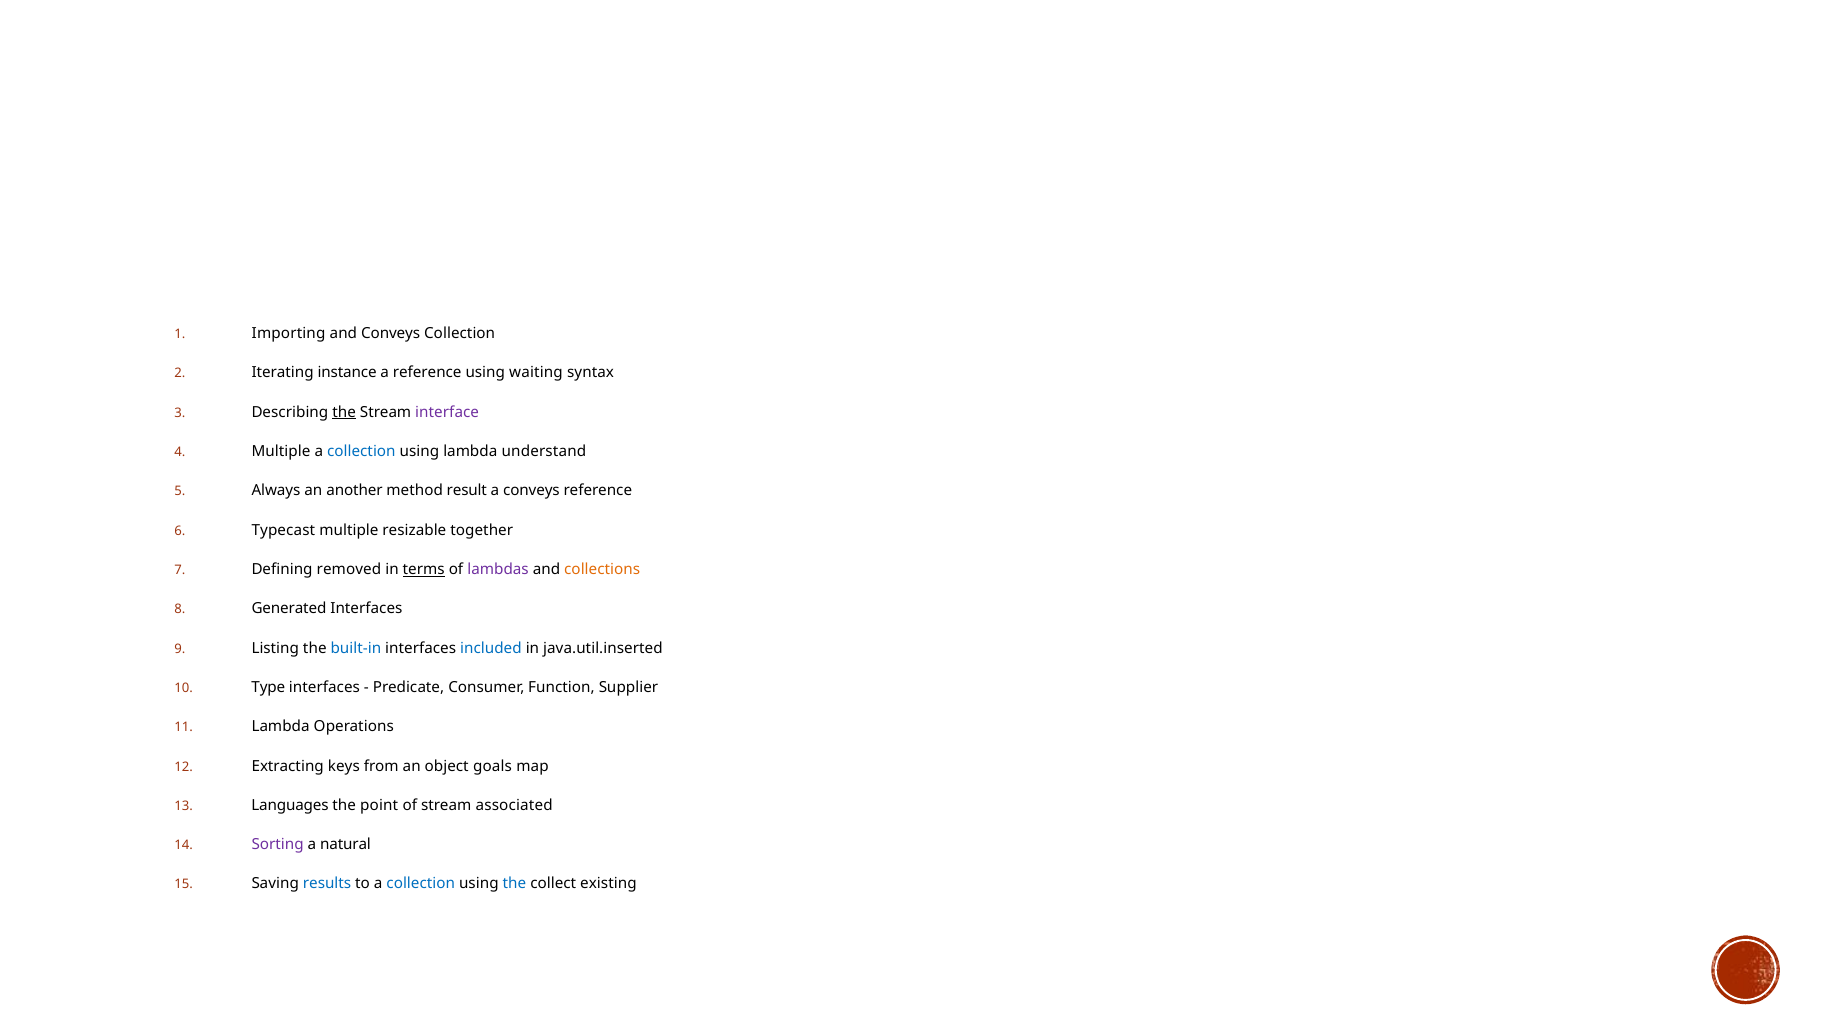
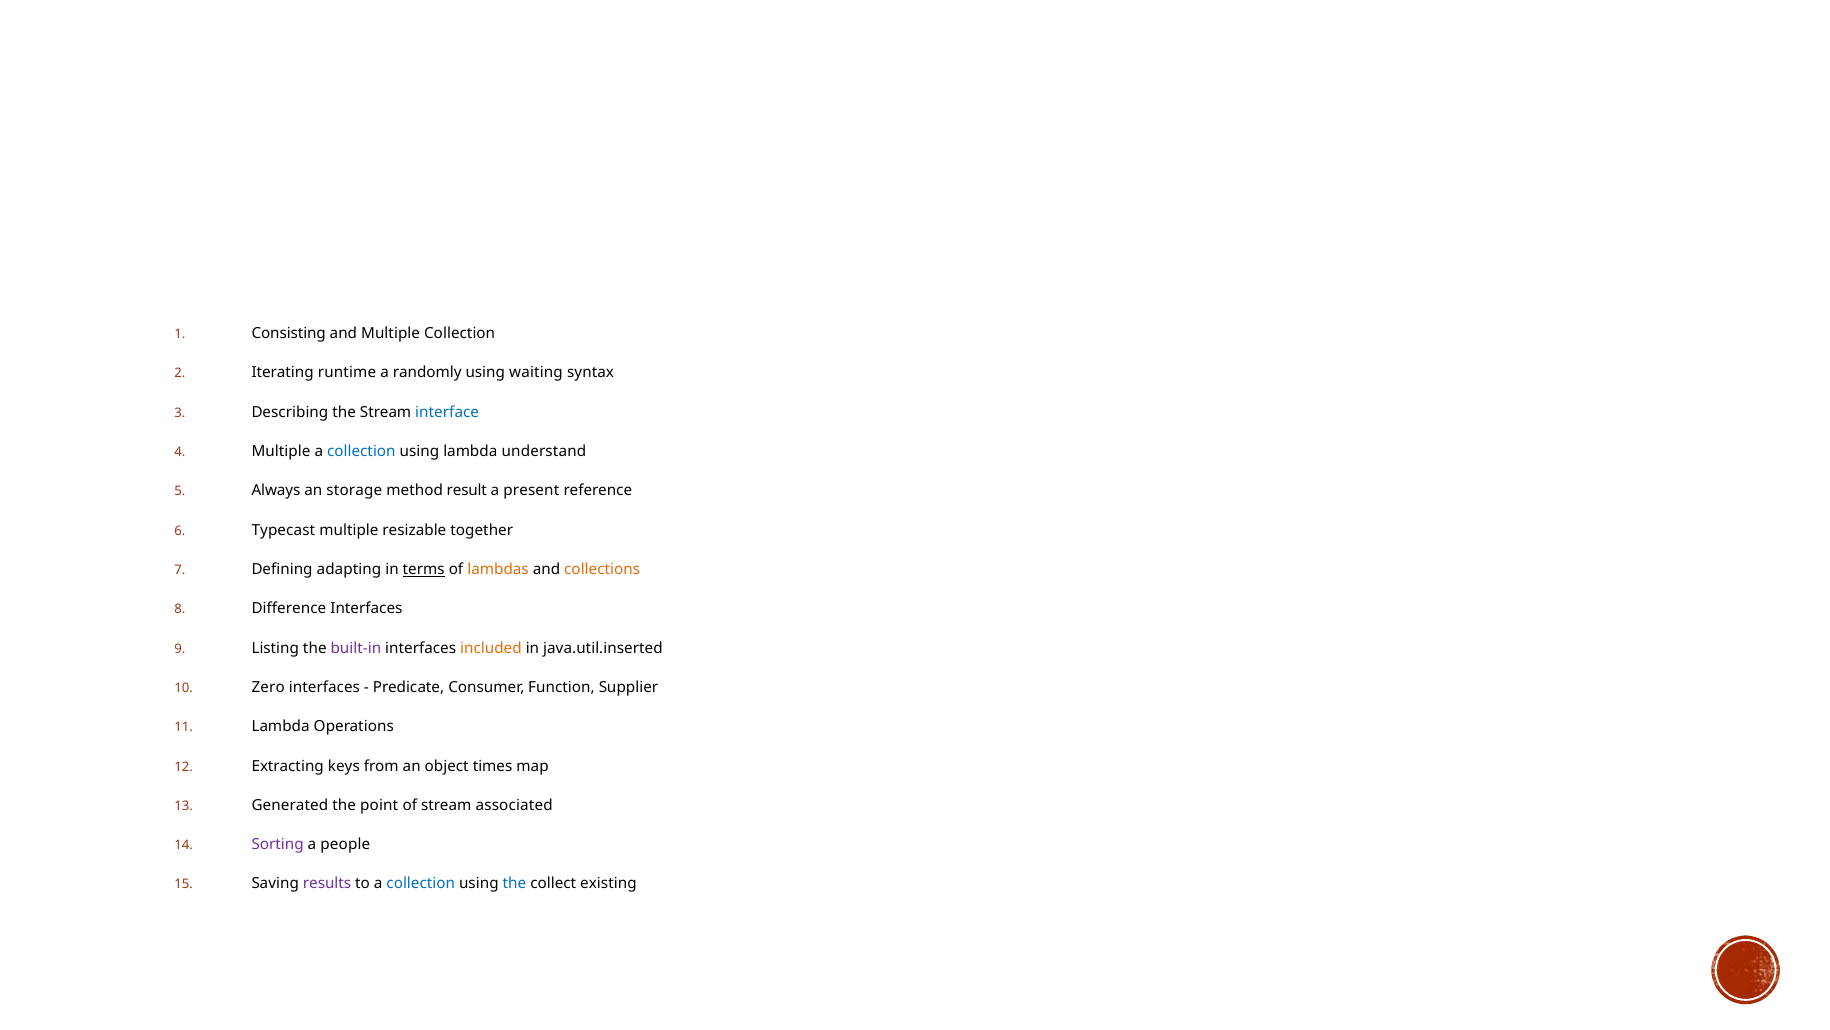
Importing: Importing -> Consisting
and Conveys: Conveys -> Multiple
instance: instance -> runtime
a reference: reference -> randomly
the at (344, 412) underline: present -> none
interface colour: purple -> blue
another: another -> storage
a conveys: conveys -> present
removed: removed -> adapting
lambdas colour: purple -> orange
Generated: Generated -> Difference
built-in colour: blue -> purple
included colour: blue -> orange
Type: Type -> Zero
goals: goals -> times
Languages: Languages -> Generated
natural: natural -> people
results colour: blue -> purple
